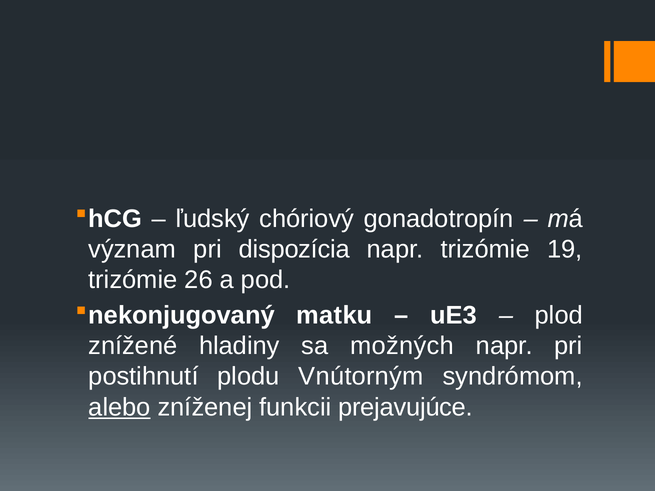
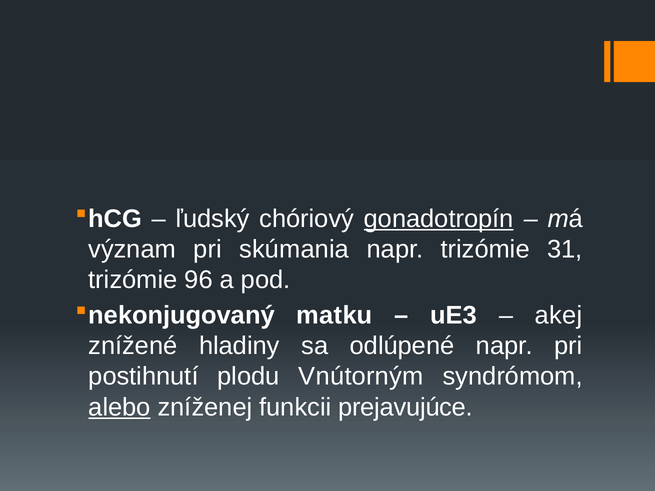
gonadotropín underline: none -> present
dispozícia: dispozícia -> skúmania
19: 19 -> 31
26: 26 -> 96
plod: plod -> akej
možných: možných -> odlúpené
